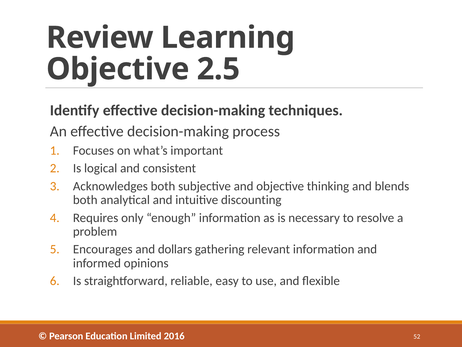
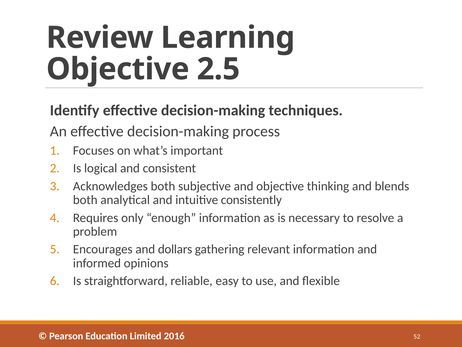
discounting: discounting -> consistently
